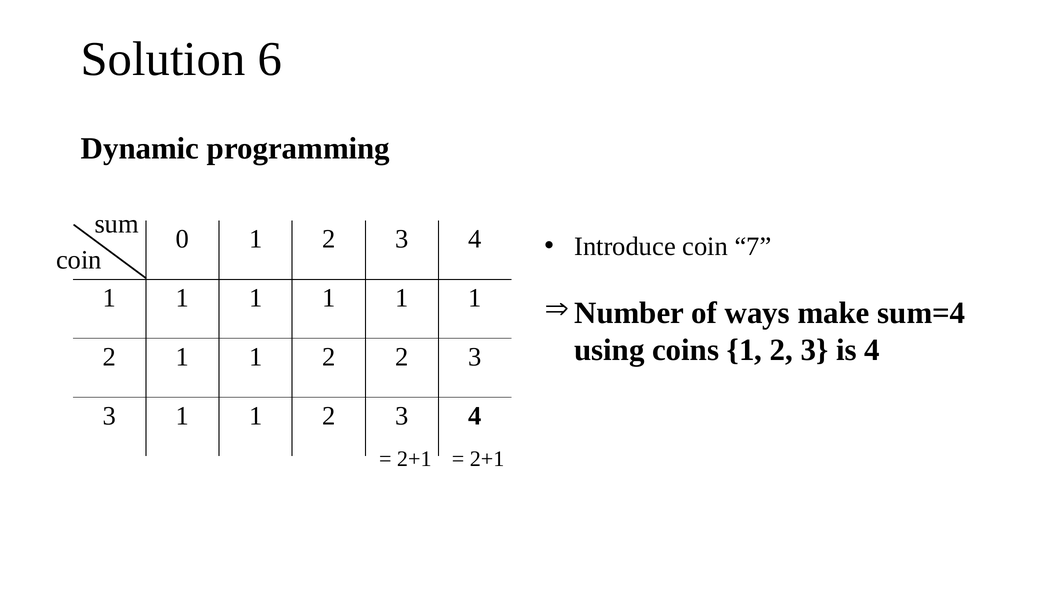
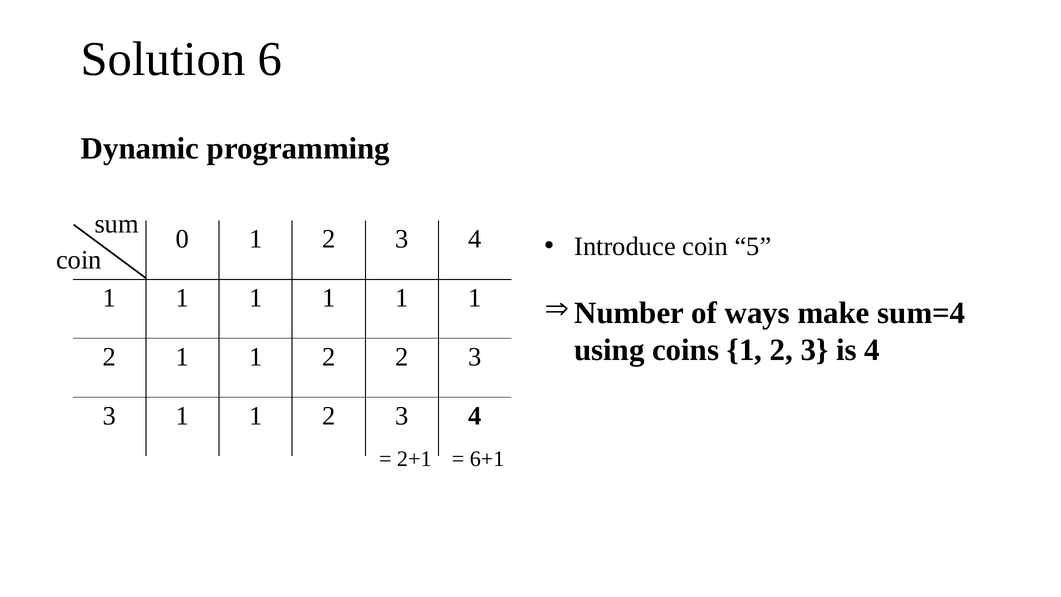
7: 7 -> 5
2+1 at (487, 459): 2+1 -> 6+1
